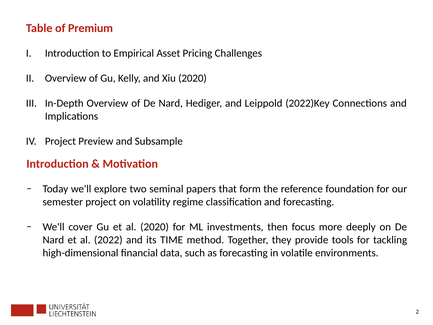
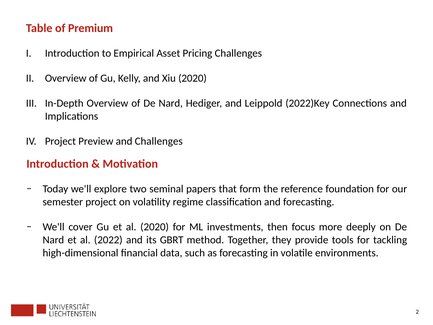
and Subsample: Subsample -> Challenges
TIME: TIME -> GBRT
